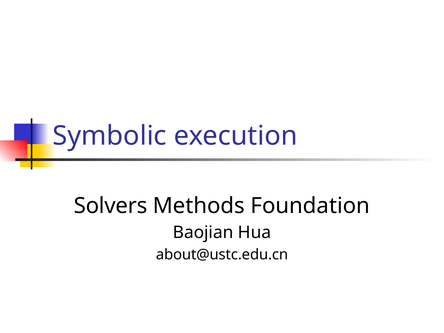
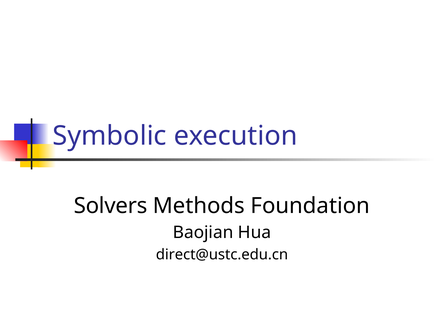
about@ustc.edu.cn: about@ustc.edu.cn -> direct@ustc.edu.cn
